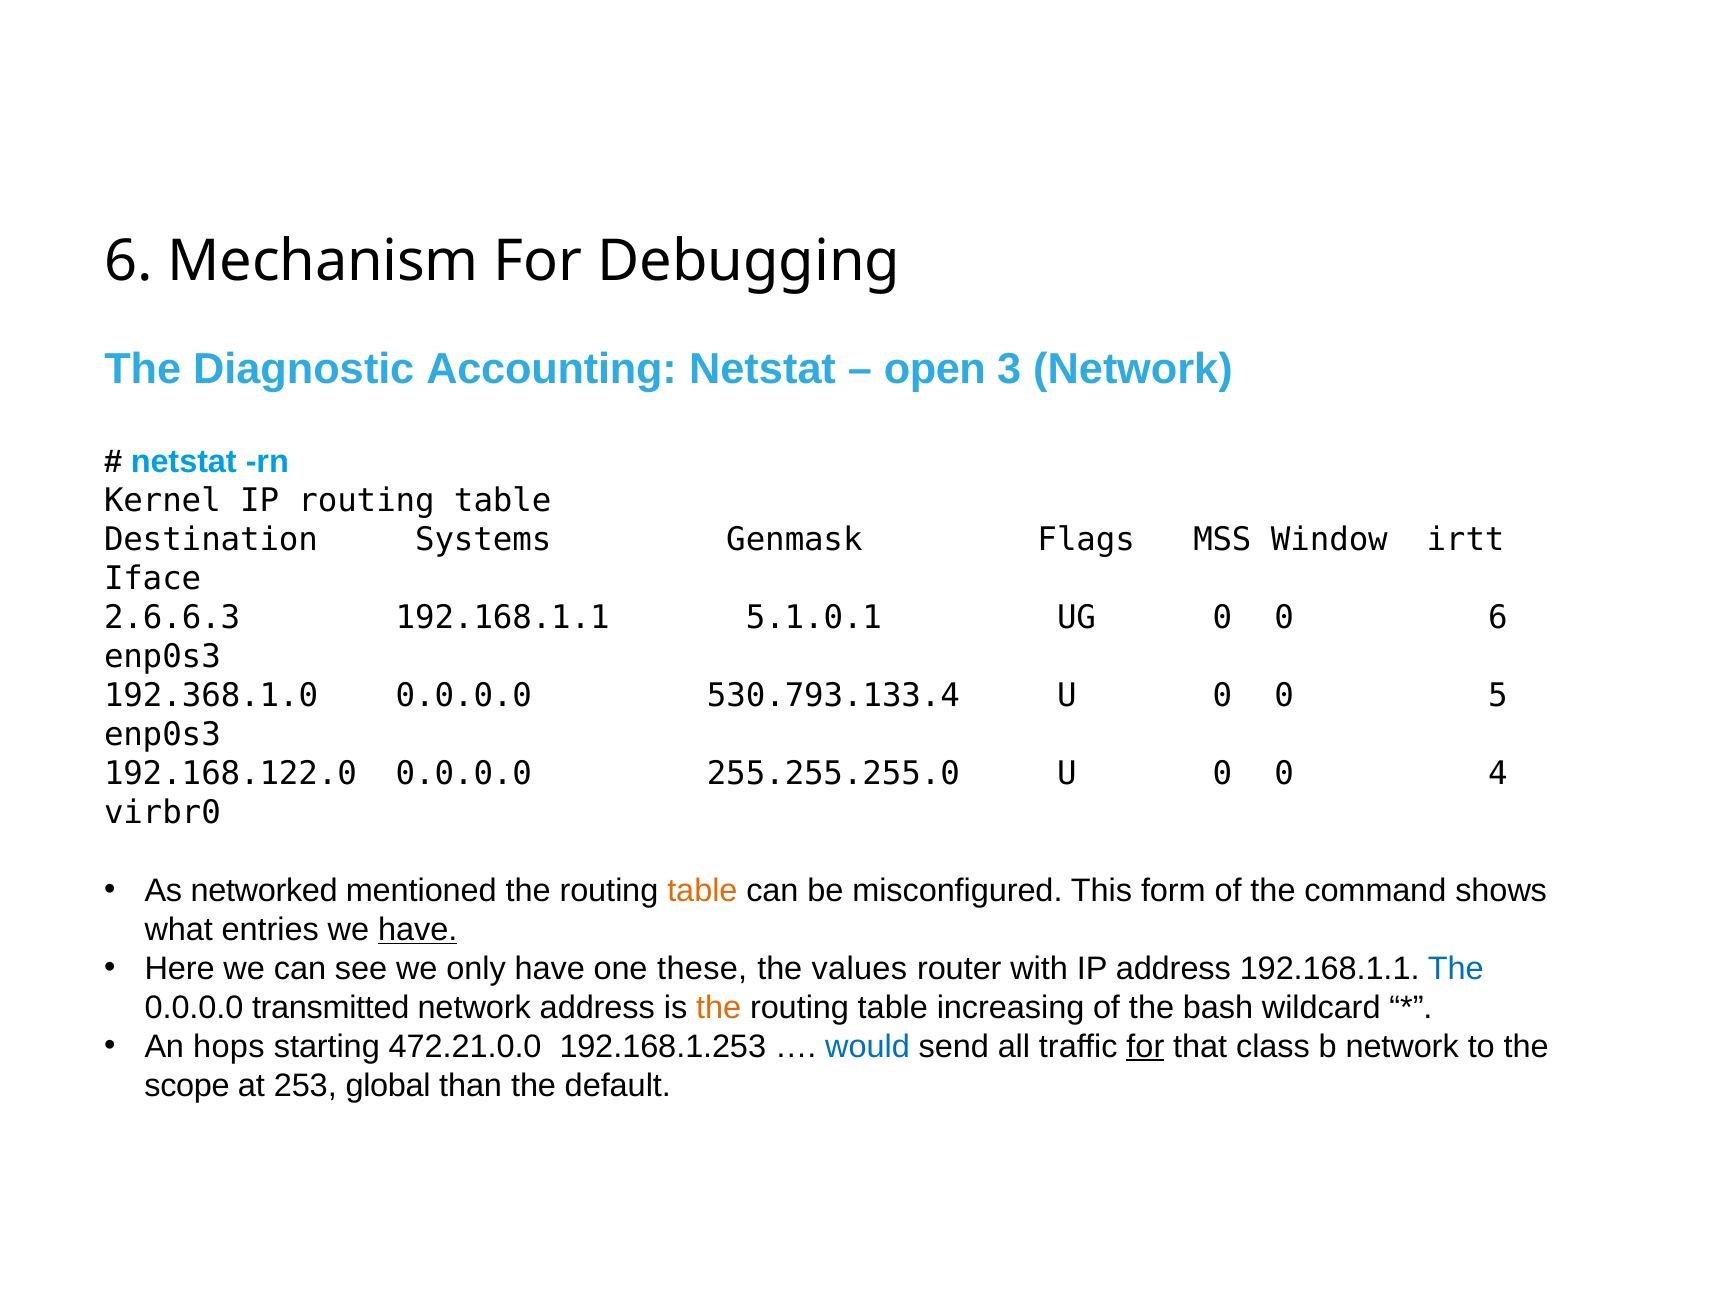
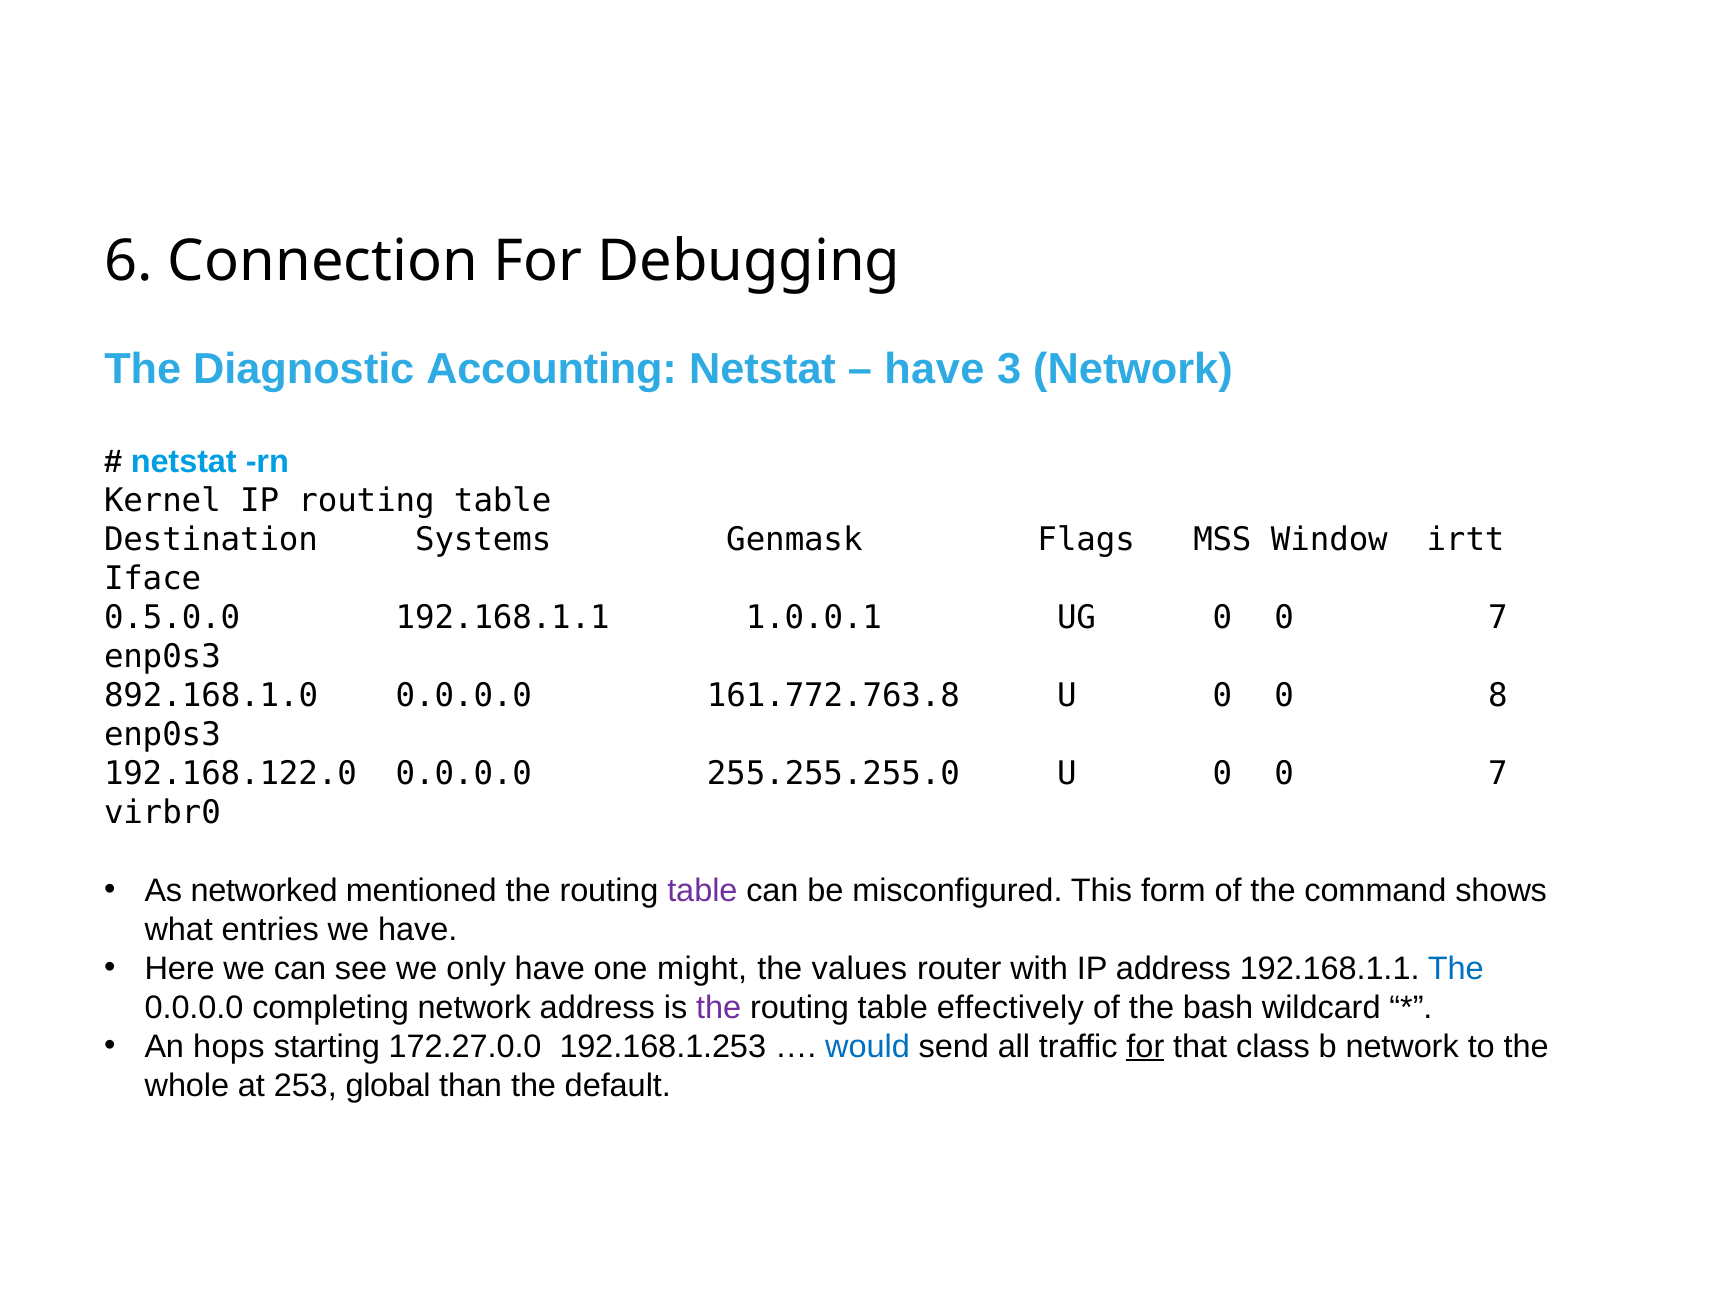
Mechanism: Mechanism -> Connection
open at (935, 369): open -> have
2.6.6.3: 2.6.6.3 -> 0.5.0.0
5.1.0.1: 5.1.0.1 -> 1.0.0.1
UG 0 0 6: 6 -> 7
192.368.1.0: 192.368.1.0 -> 892.168.1.0
530.793.133.4: 530.793.133.4 -> 161.772.763.8
5: 5 -> 8
U 0 0 4: 4 -> 7
table at (702, 890) colour: orange -> purple
have at (418, 929) underline: present -> none
these: these -> might
transmitted: transmitted -> completing
the at (719, 1007) colour: orange -> purple
increasing: increasing -> effectively
472.21.0.0: 472.21.0.0 -> 172.27.0.0
scope: scope -> whole
